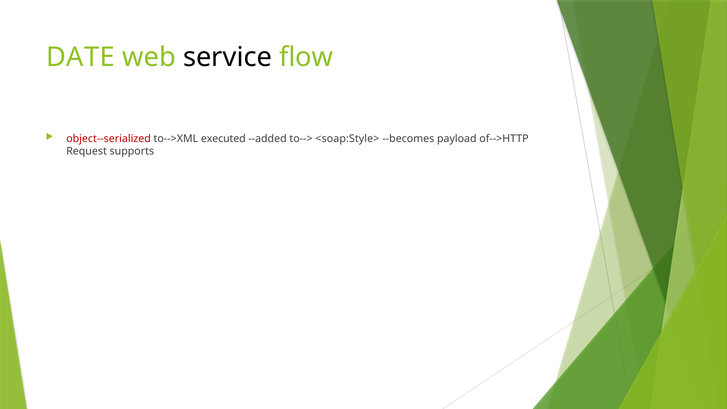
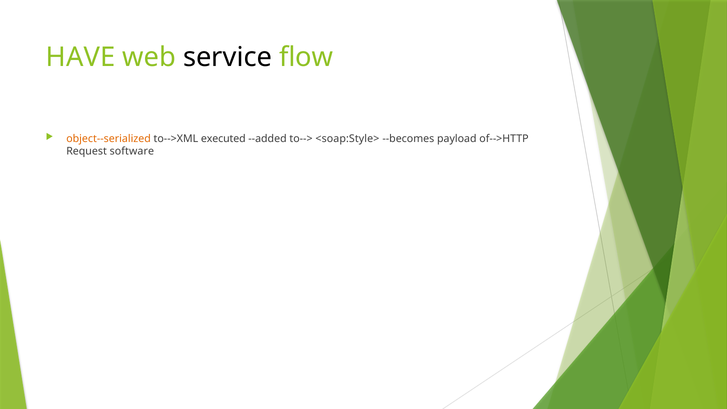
DATE: DATE -> HAVE
object--serialized colour: red -> orange
supports: supports -> software
